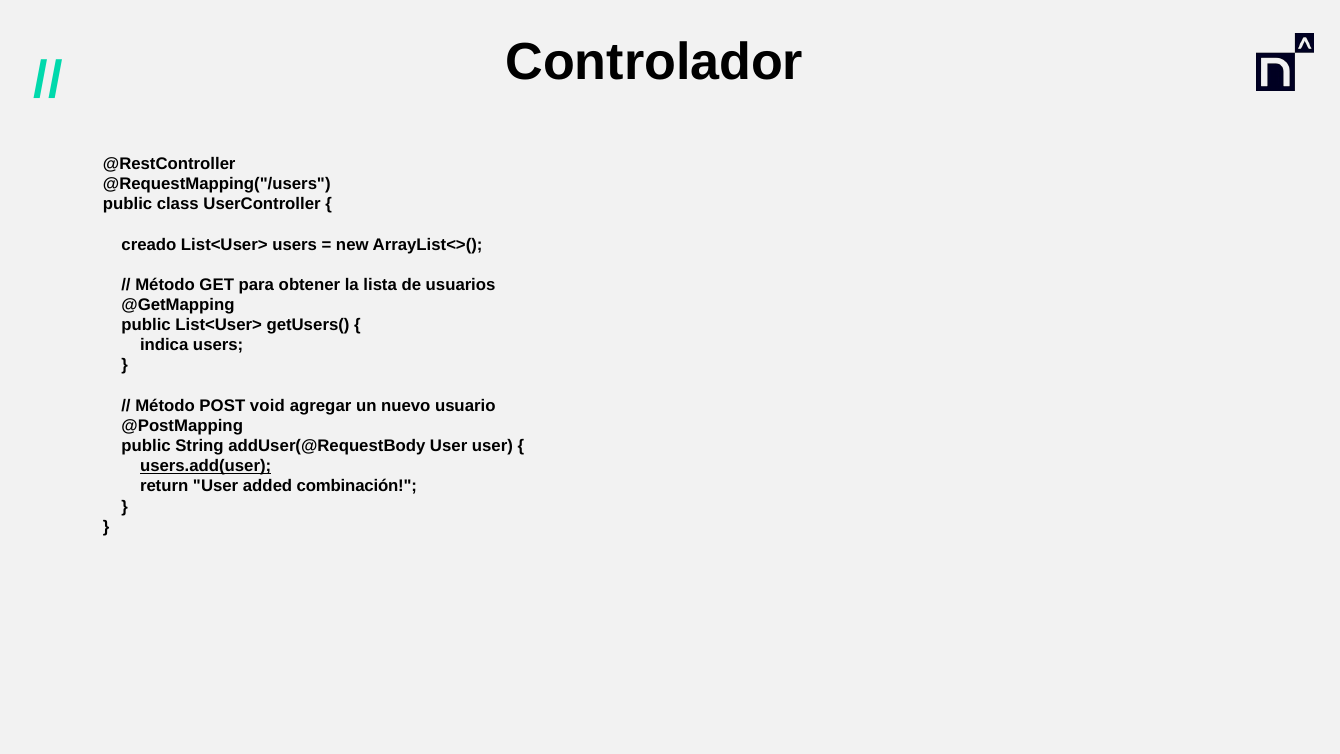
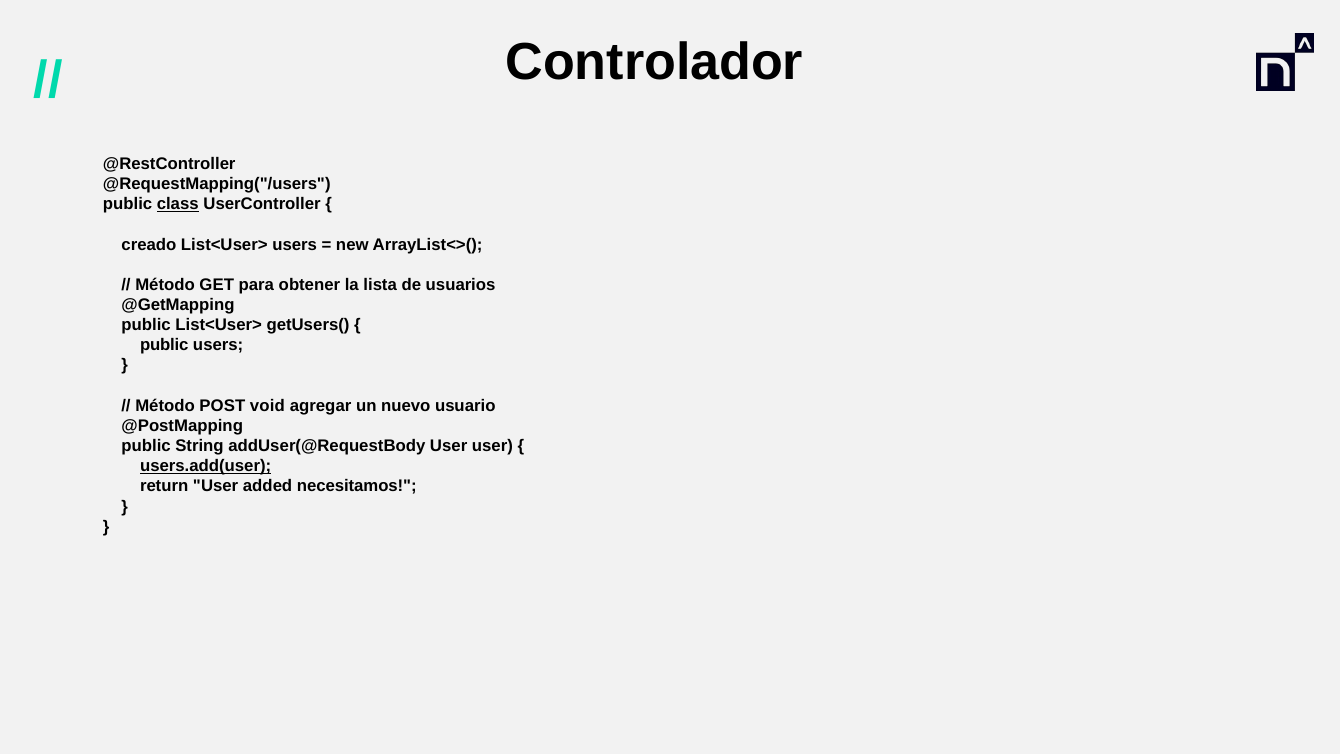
class underline: none -> present
indica at (164, 345): indica -> public
combinación: combinación -> necesitamos
